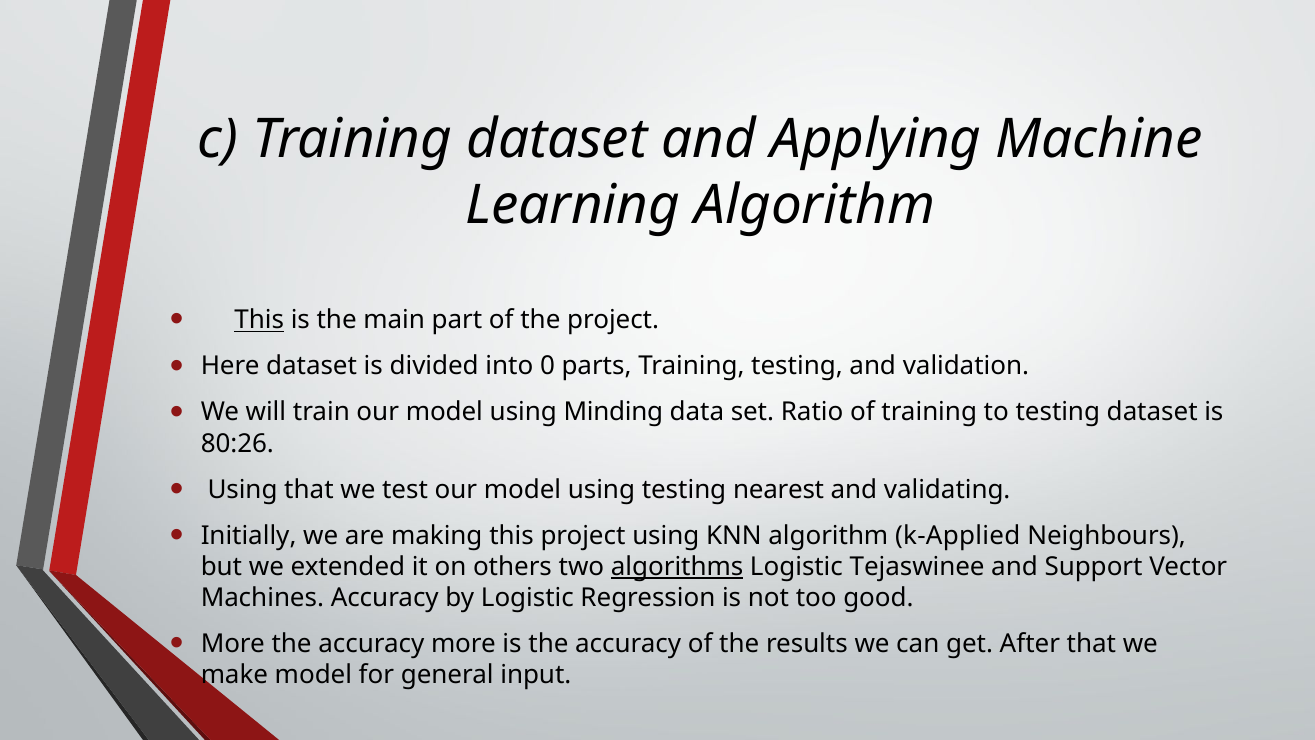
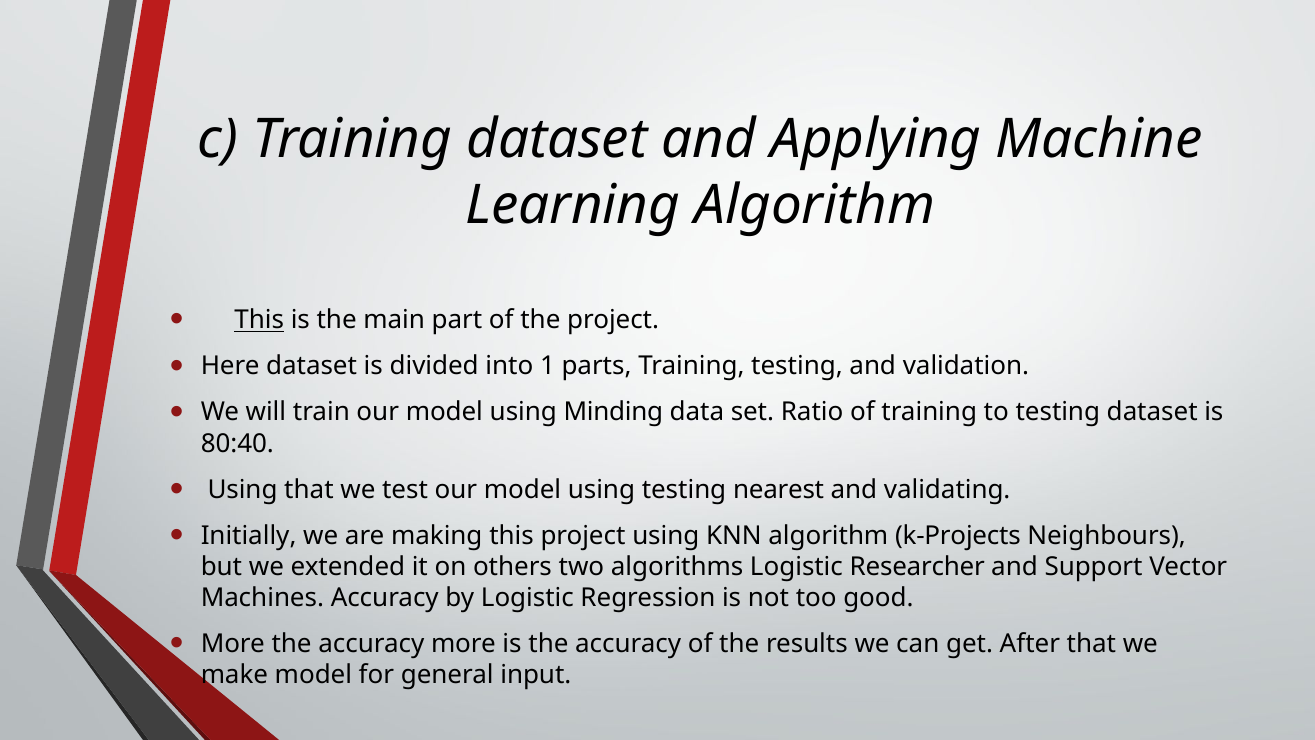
0: 0 -> 1
80:26: 80:26 -> 80:40
k-Applied: k-Applied -> k-Projects
algorithms underline: present -> none
Tejaswinee: Tejaswinee -> Researcher
